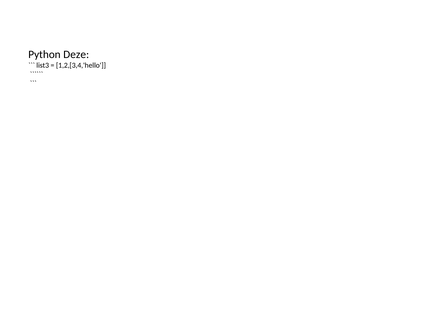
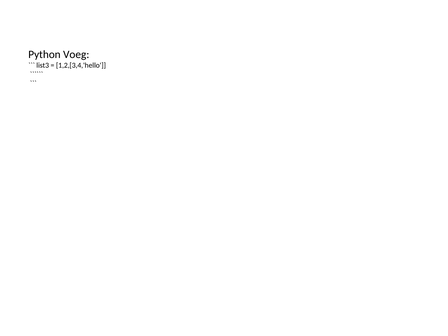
Deze: Deze -> Voeg
